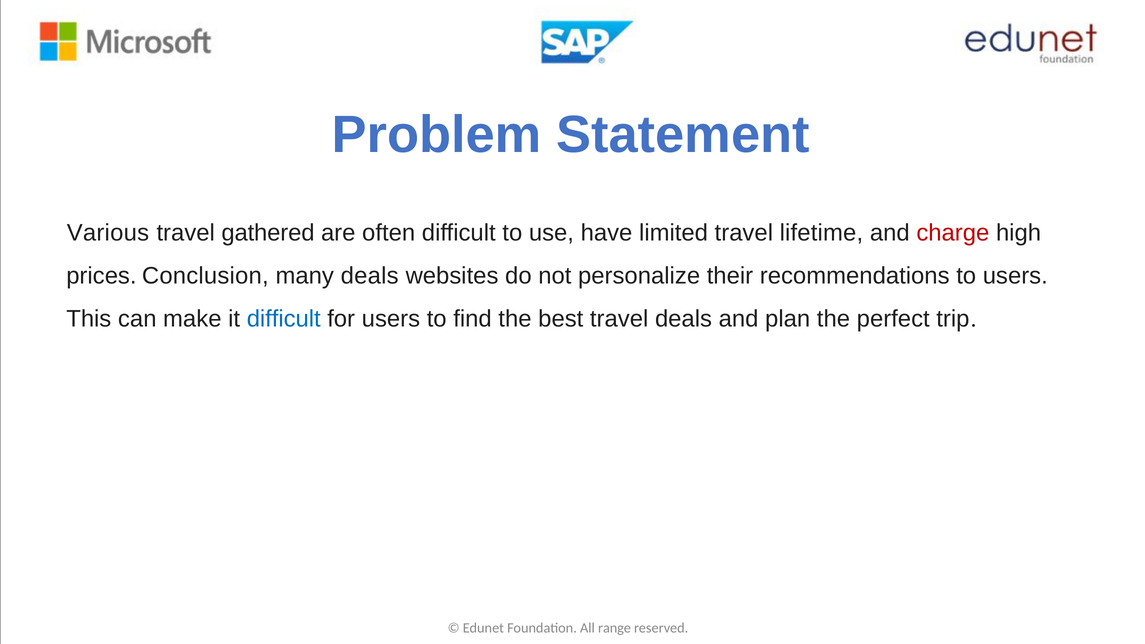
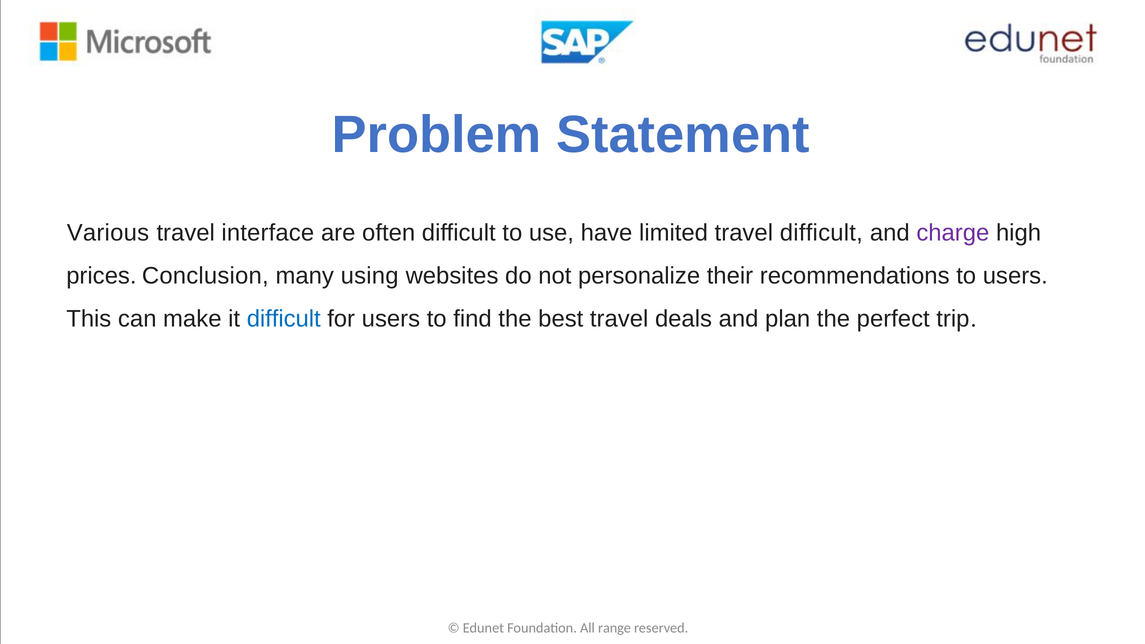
gathered: gathered -> interface
travel lifetime: lifetime -> difficult
charge colour: red -> purple
many deals: deals -> using
